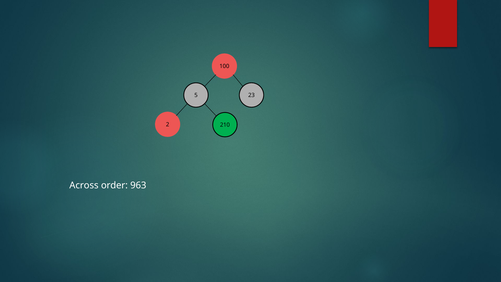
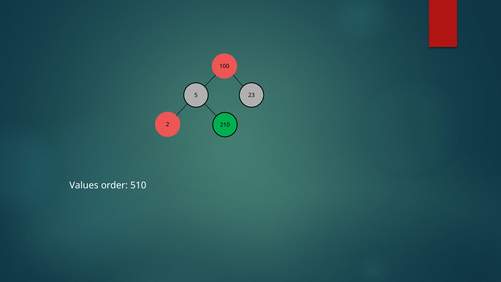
Across: Across -> Values
963: 963 -> 510
